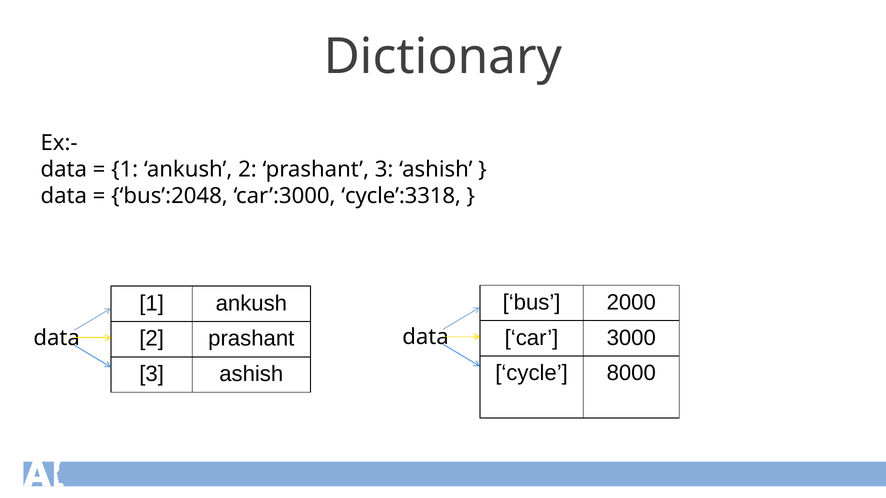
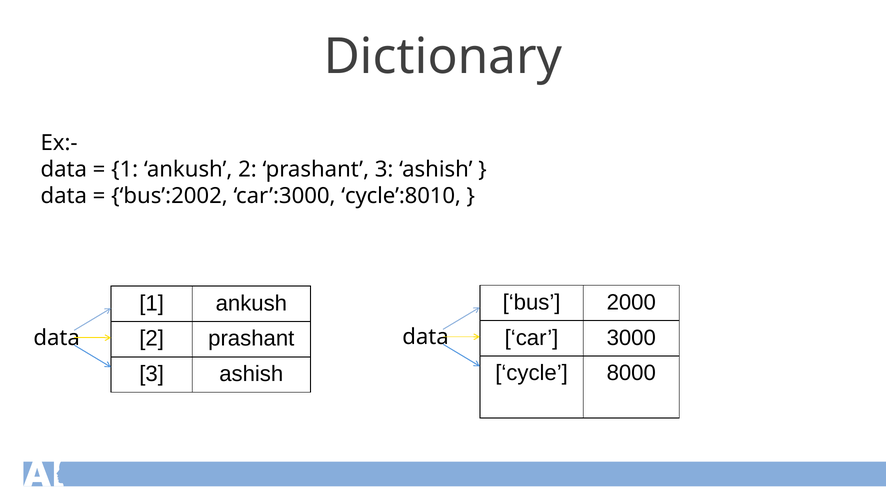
bus’:2048: bus’:2048 -> bus’:2002
cycle’:3318: cycle’:3318 -> cycle’:8010
